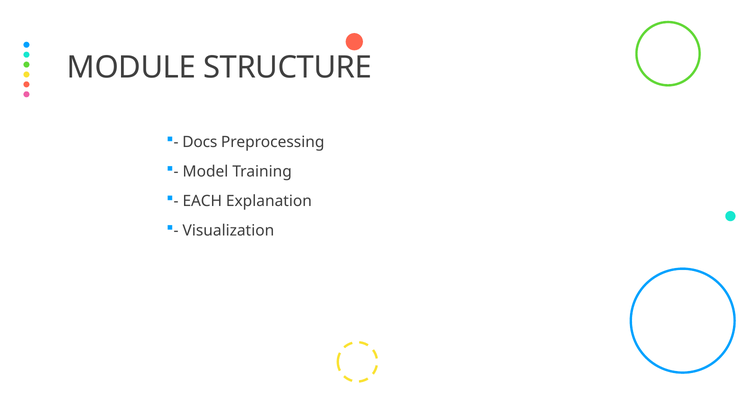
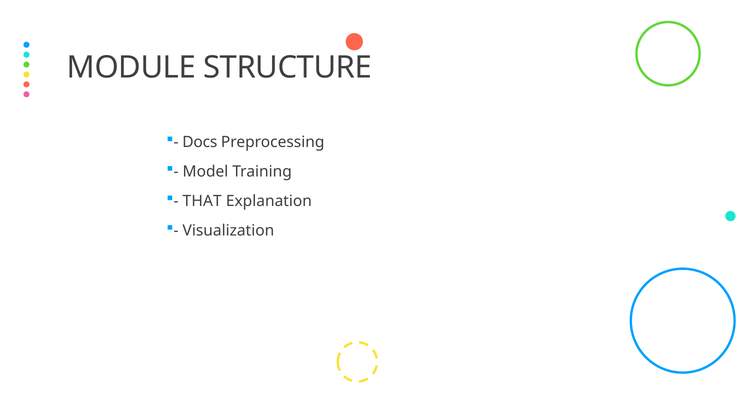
EACH: EACH -> THAT
